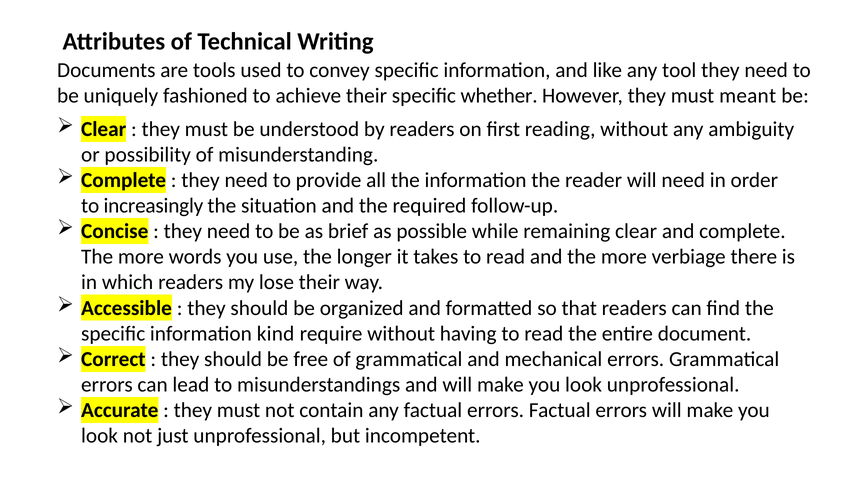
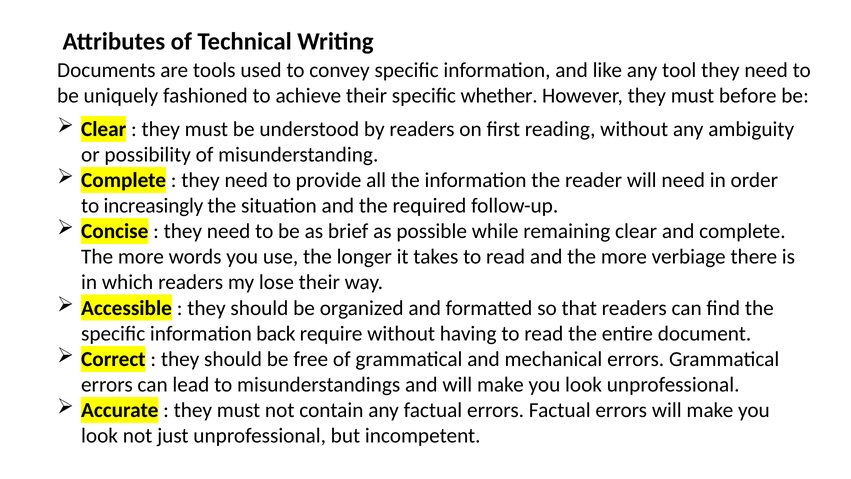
meant: meant -> before
kind: kind -> back
